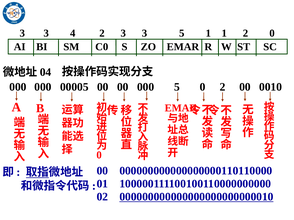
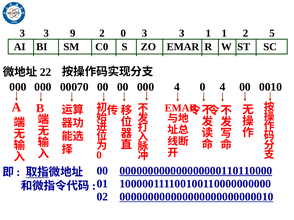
4: 4 -> 9
2 3: 3 -> 0
5 at (182, 33): 5 -> 3
2 0: 0 -> 5
04: 04 -> 22
00005: 00005 -> 00070
000 5: 5 -> 4
0 2: 2 -> 4
000000000000000000110110000 underline: none -> present
